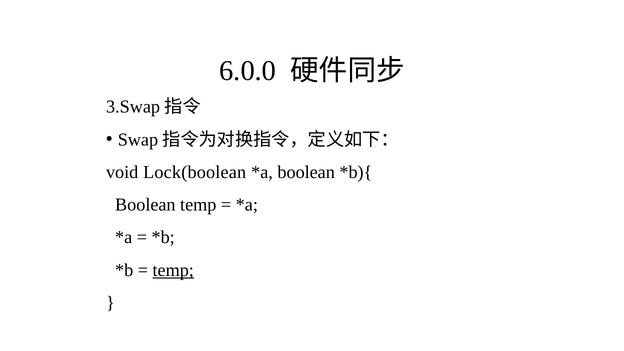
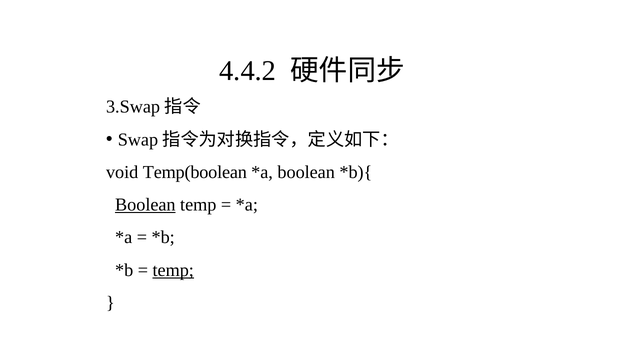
6.0.0: 6.0.0 -> 4.4.2
Lock(boolean: Lock(boolean -> Temp(boolean
Boolean at (145, 205) underline: none -> present
